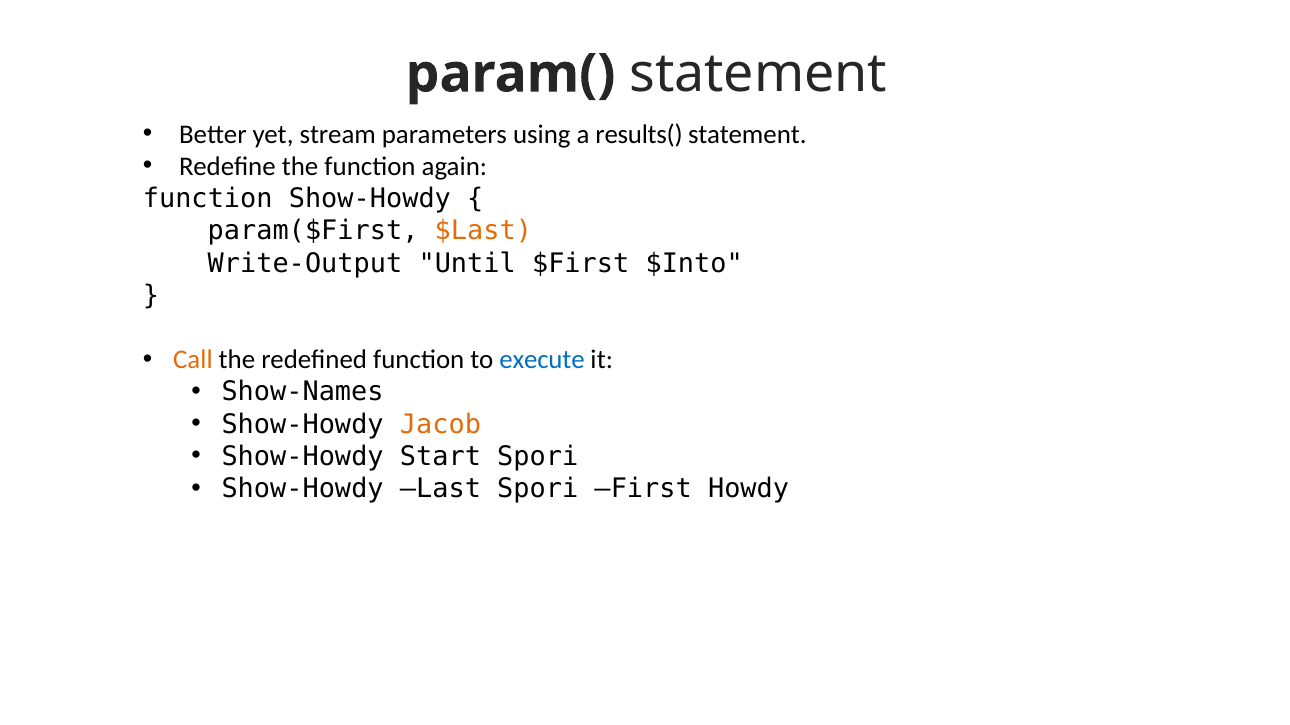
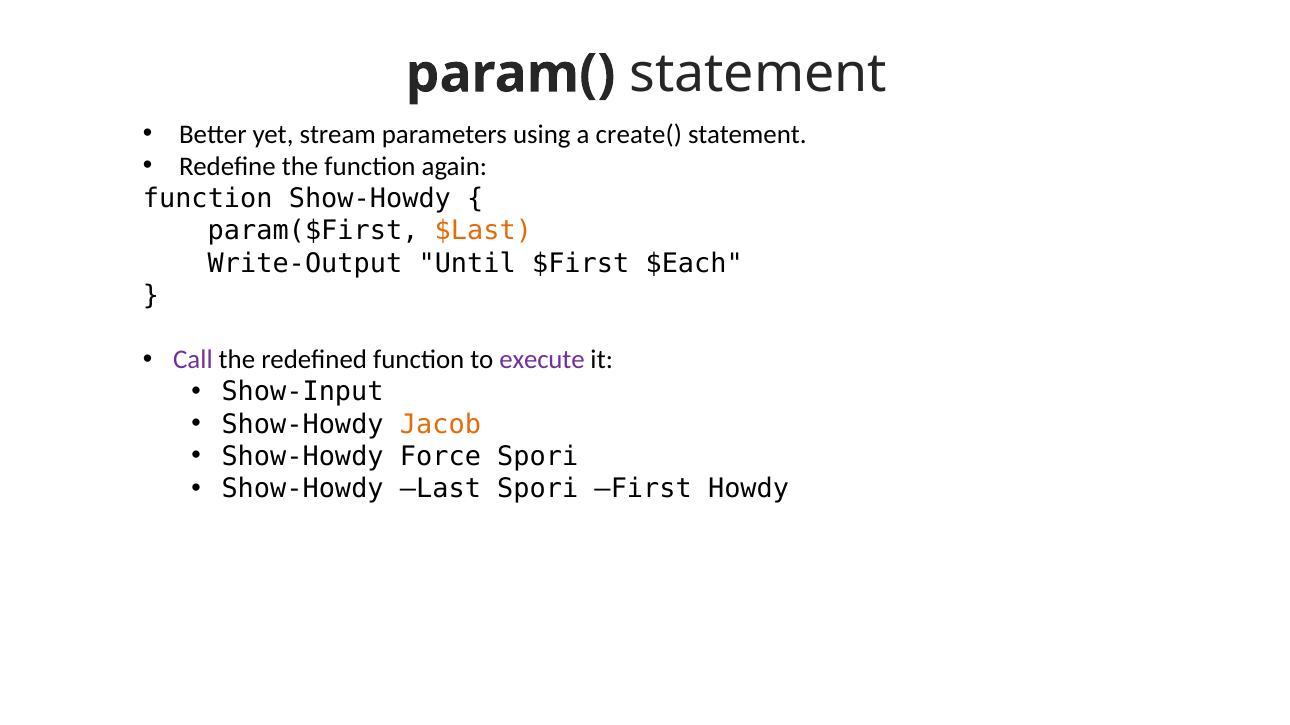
results(: results( -> create(
$Into: $Into -> $Each
Call colour: orange -> purple
execute colour: blue -> purple
Show-Names: Show-Names -> Show-Input
Start: Start -> Force
